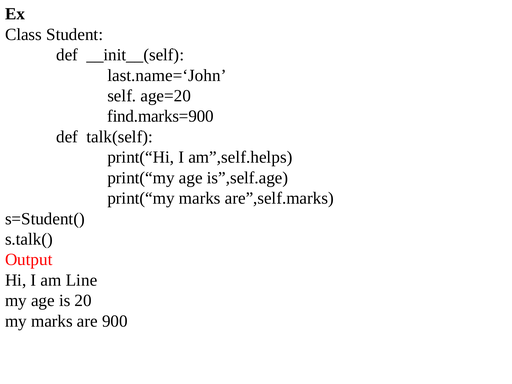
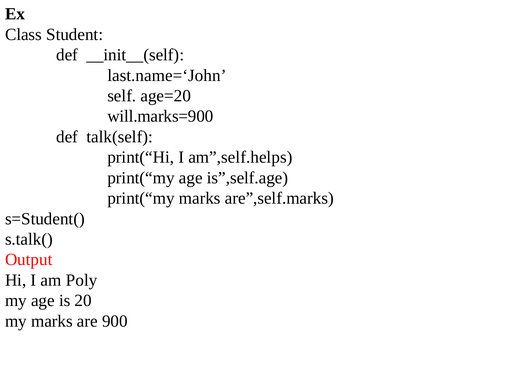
find.marks=900: find.marks=900 -> will.marks=900
Line: Line -> Poly
